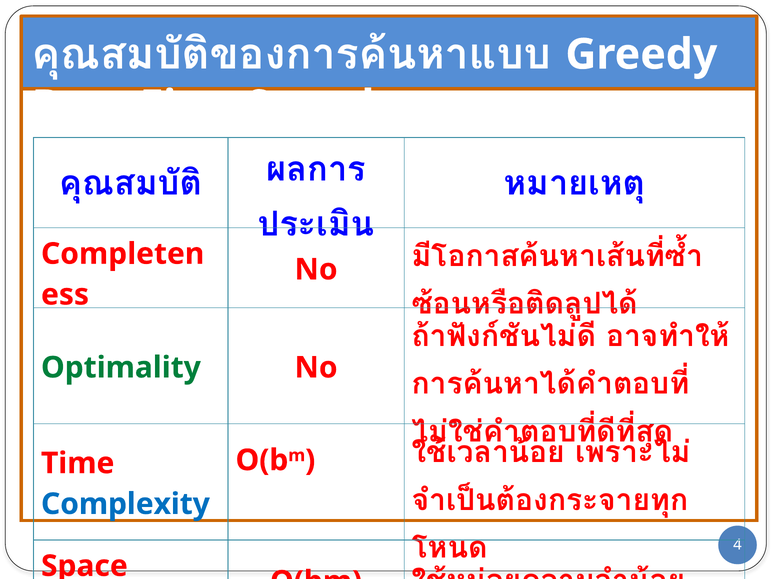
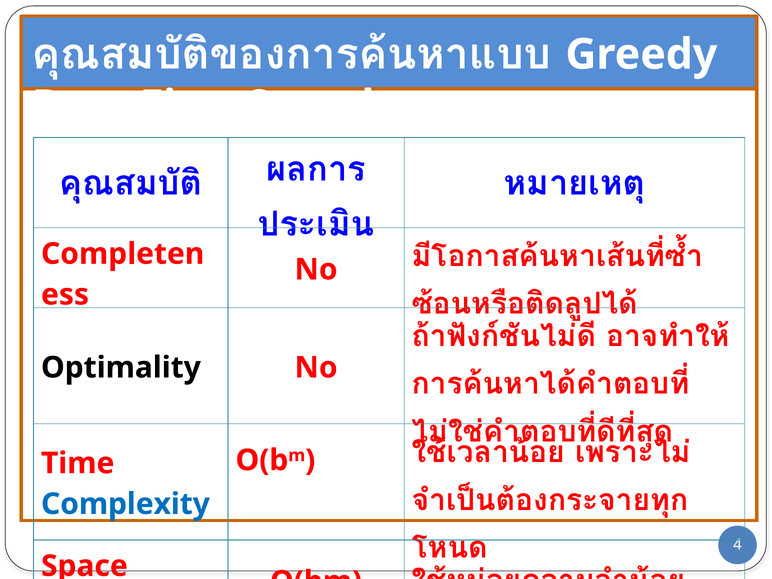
Optimality colour: green -> black
